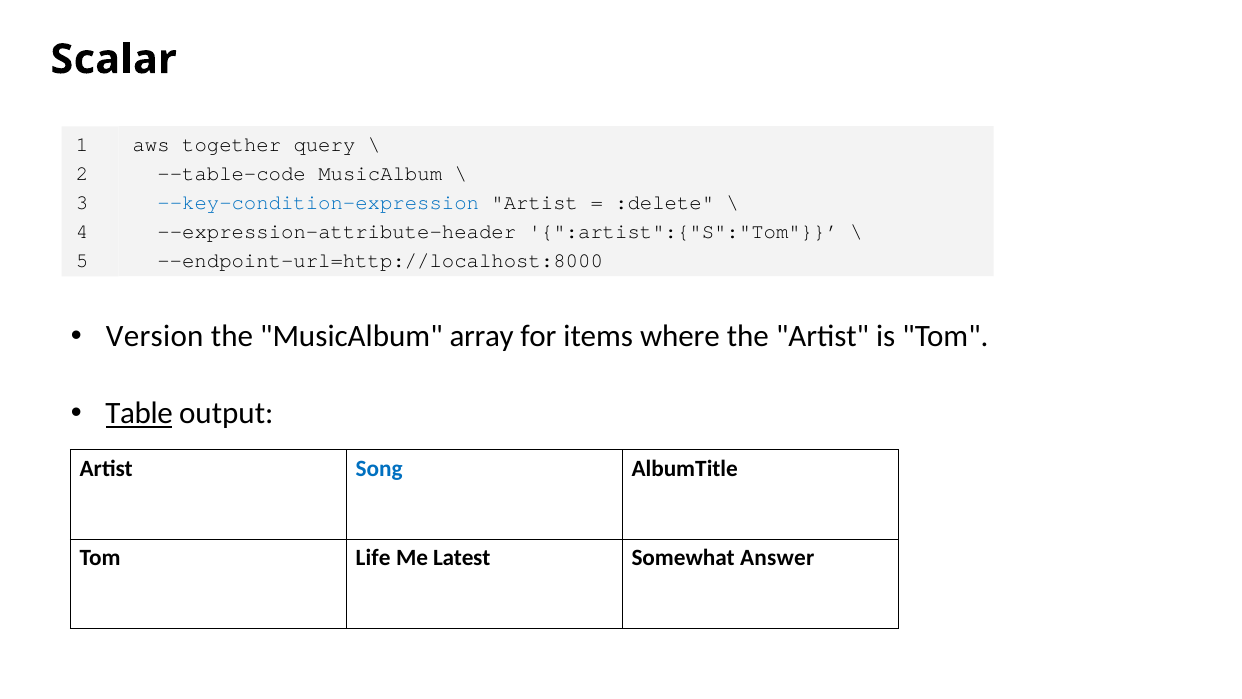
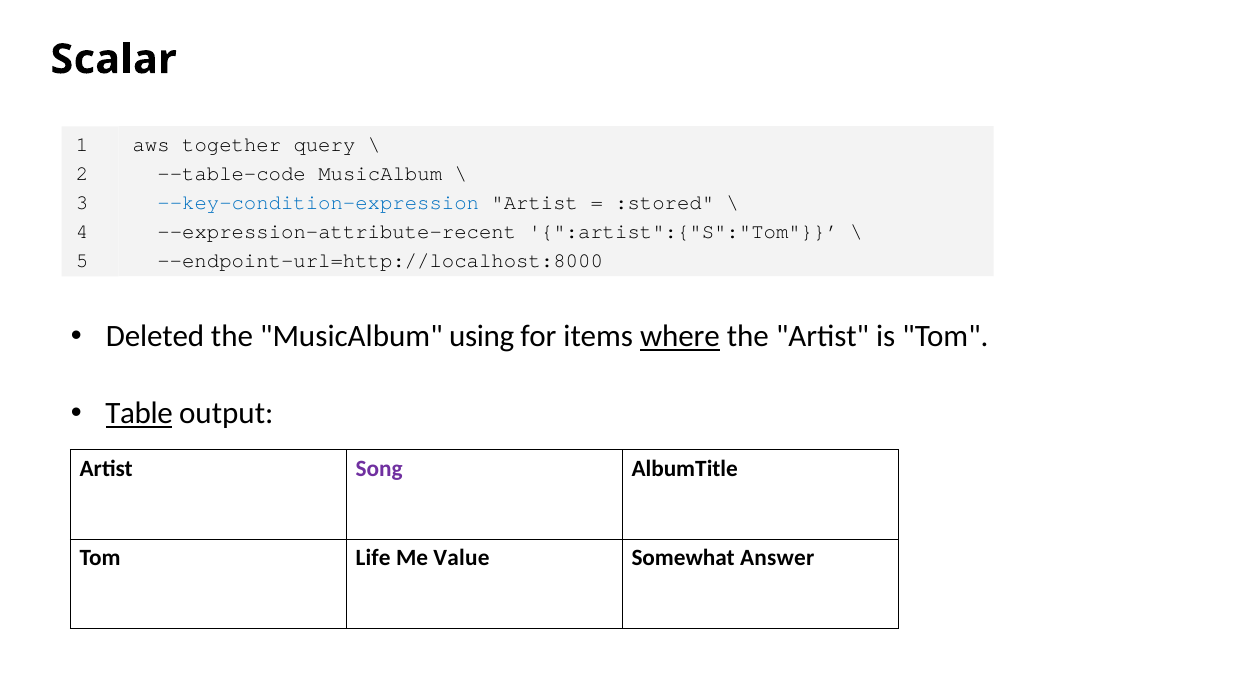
:delete: :delete -> :stored
--expression-attribute-header: --expression-attribute-header -> --expression-attribute-recent
Version: Version -> Deleted
array: array -> using
where underline: none -> present
Song colour: blue -> purple
Latest: Latest -> Value
